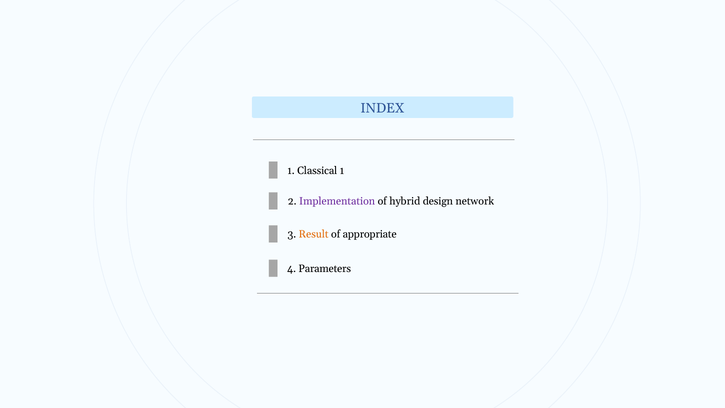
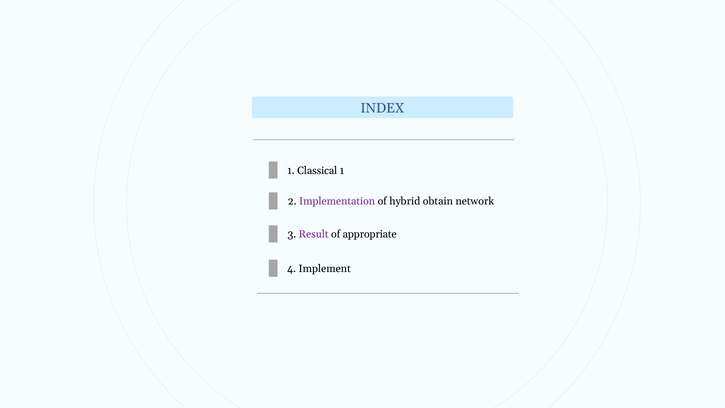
design: design -> obtain
Result colour: orange -> purple
Parameters: Parameters -> Implement
